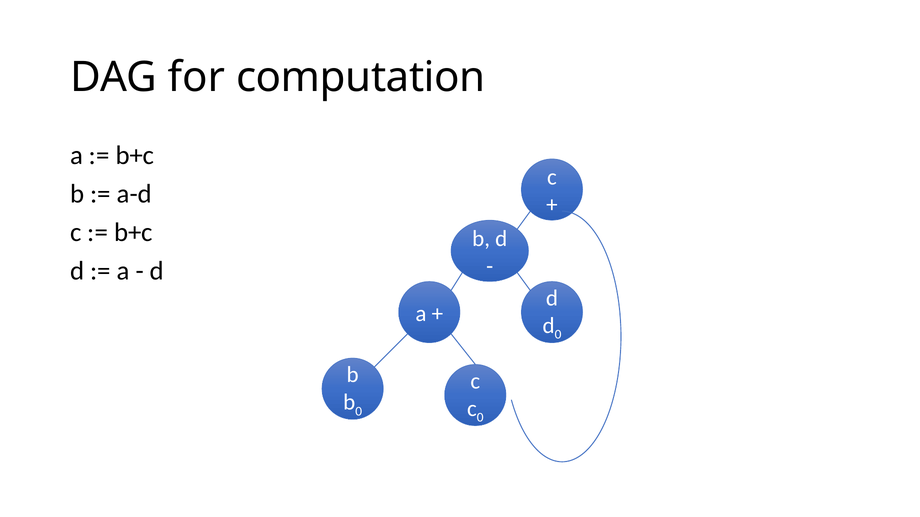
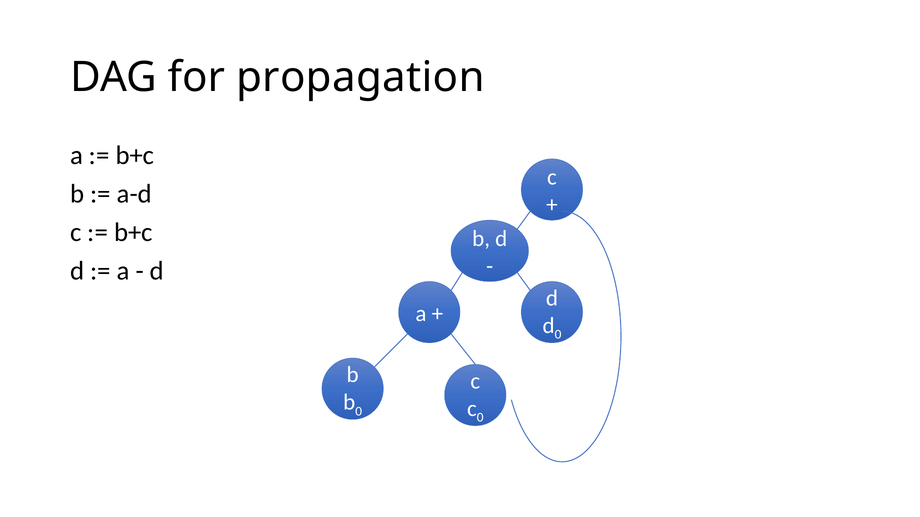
computation: computation -> propagation
